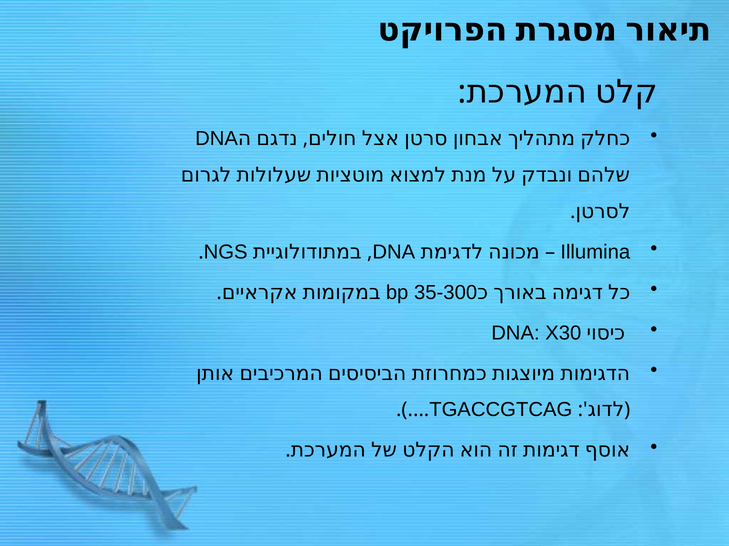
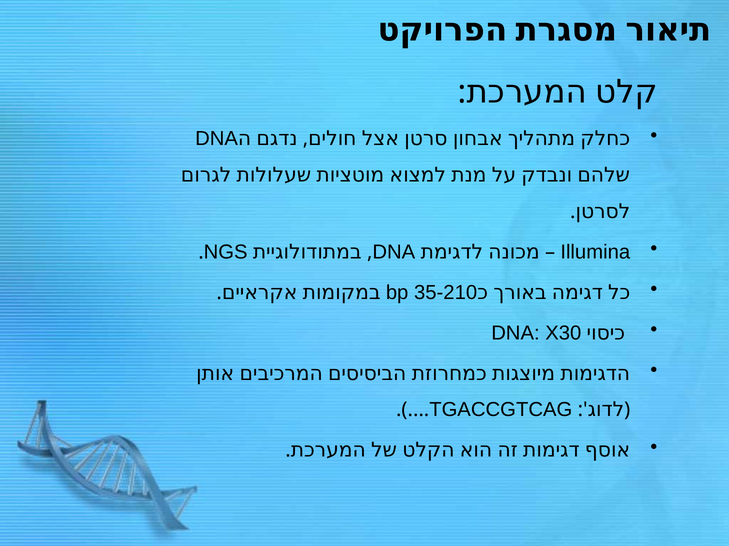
35-300: 35-300 -> 35-210
